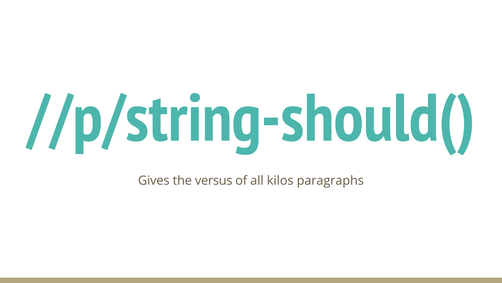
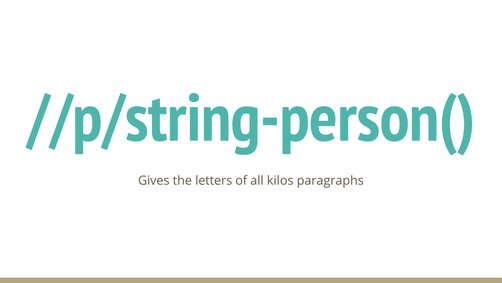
//p/string-should(: //p/string-should( -> //p/string-person(
versus: versus -> letters
